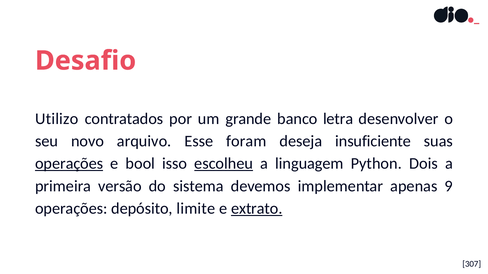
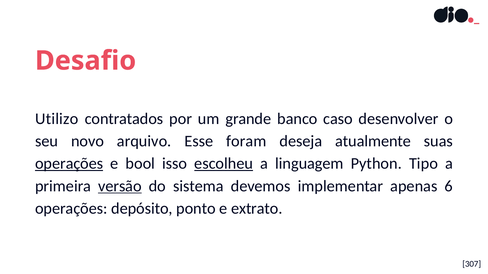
letra: letra -> caso
insuficiente: insuficiente -> atualmente
Dois: Dois -> Tipo
versão underline: none -> present
9: 9 -> 6
limite: limite -> ponto
extrato underline: present -> none
